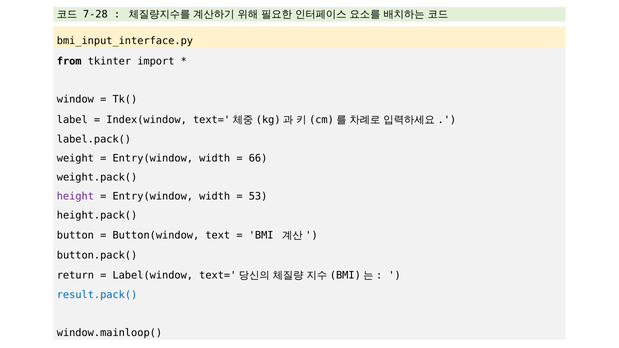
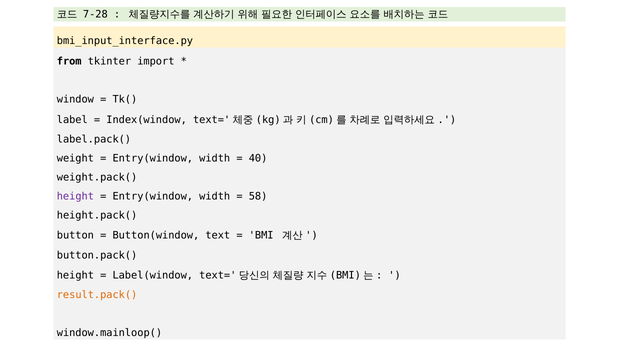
66: 66 -> 40
53: 53 -> 58
return at (75, 275): return -> height
result.pack( colour: blue -> orange
